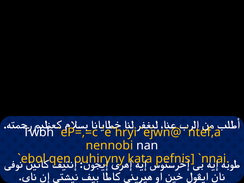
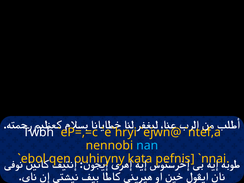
nan colour: white -> light blue
